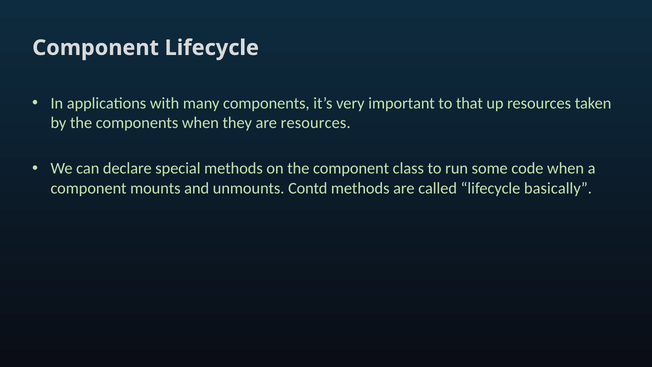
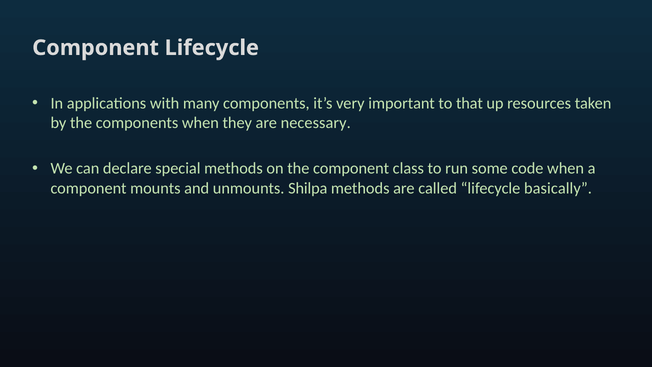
are resources: resources -> necessary
Contd: Contd -> Shilpa
